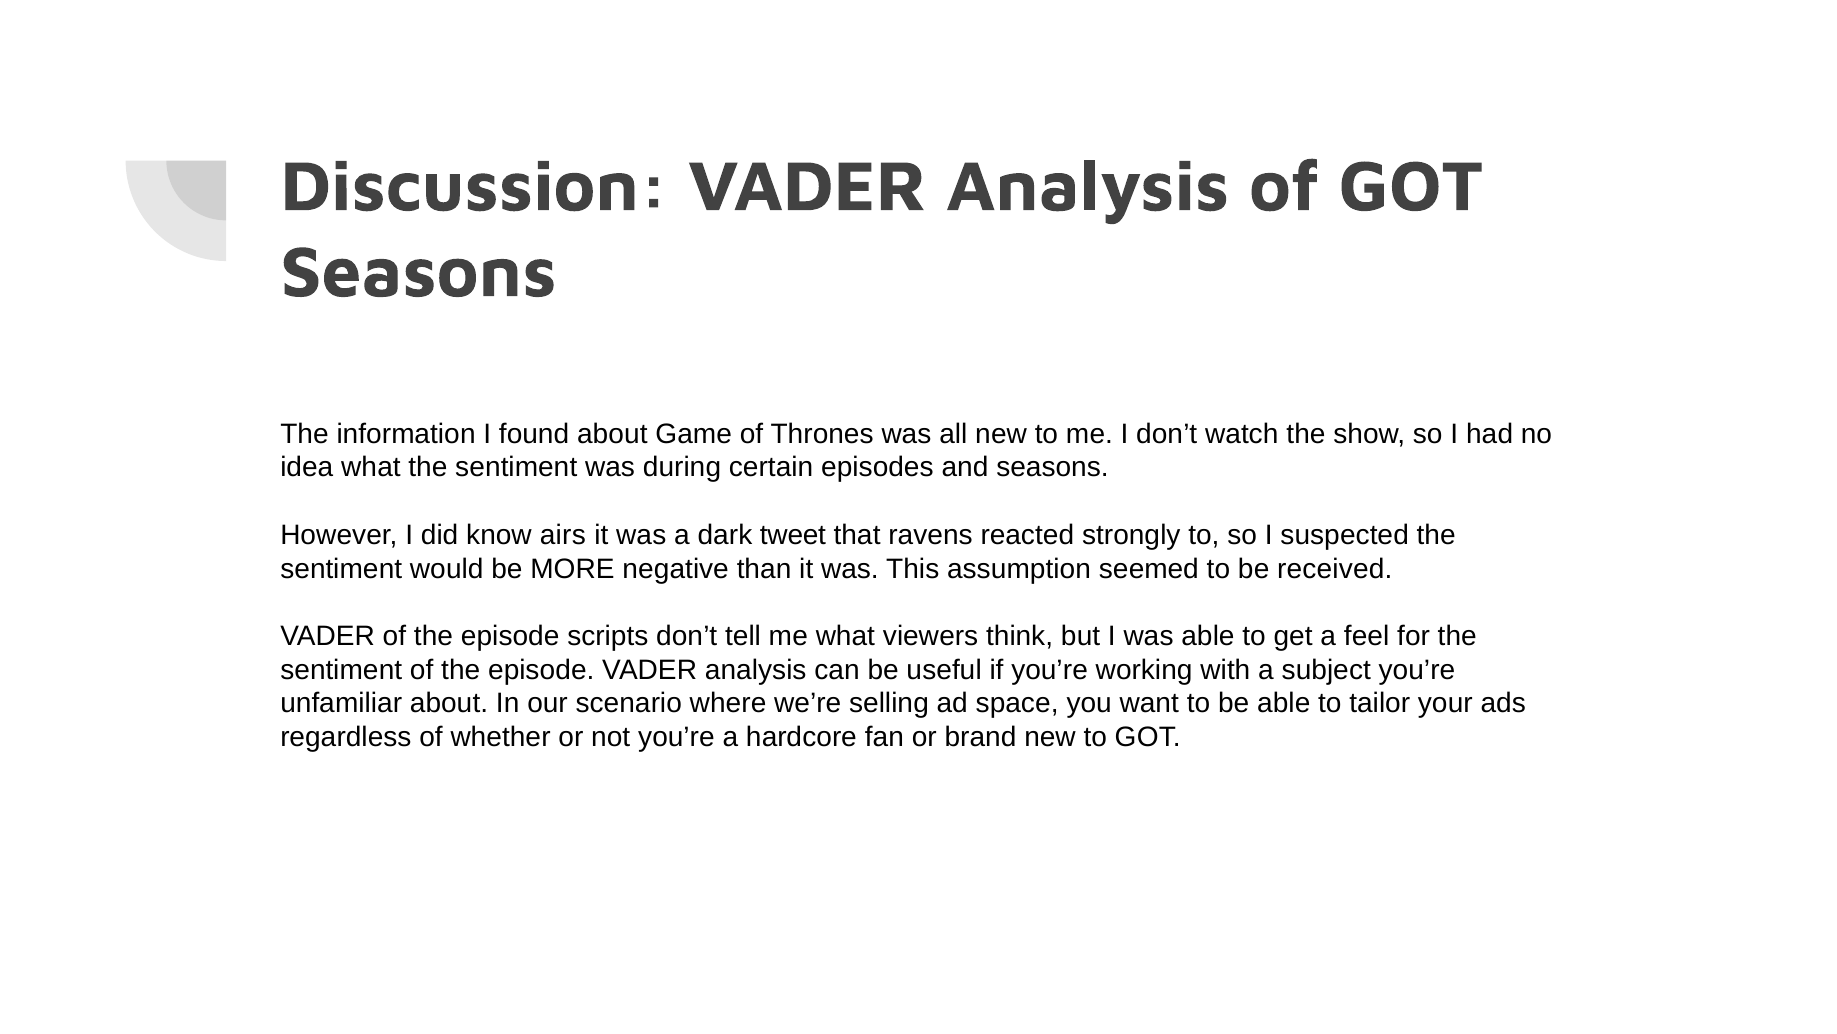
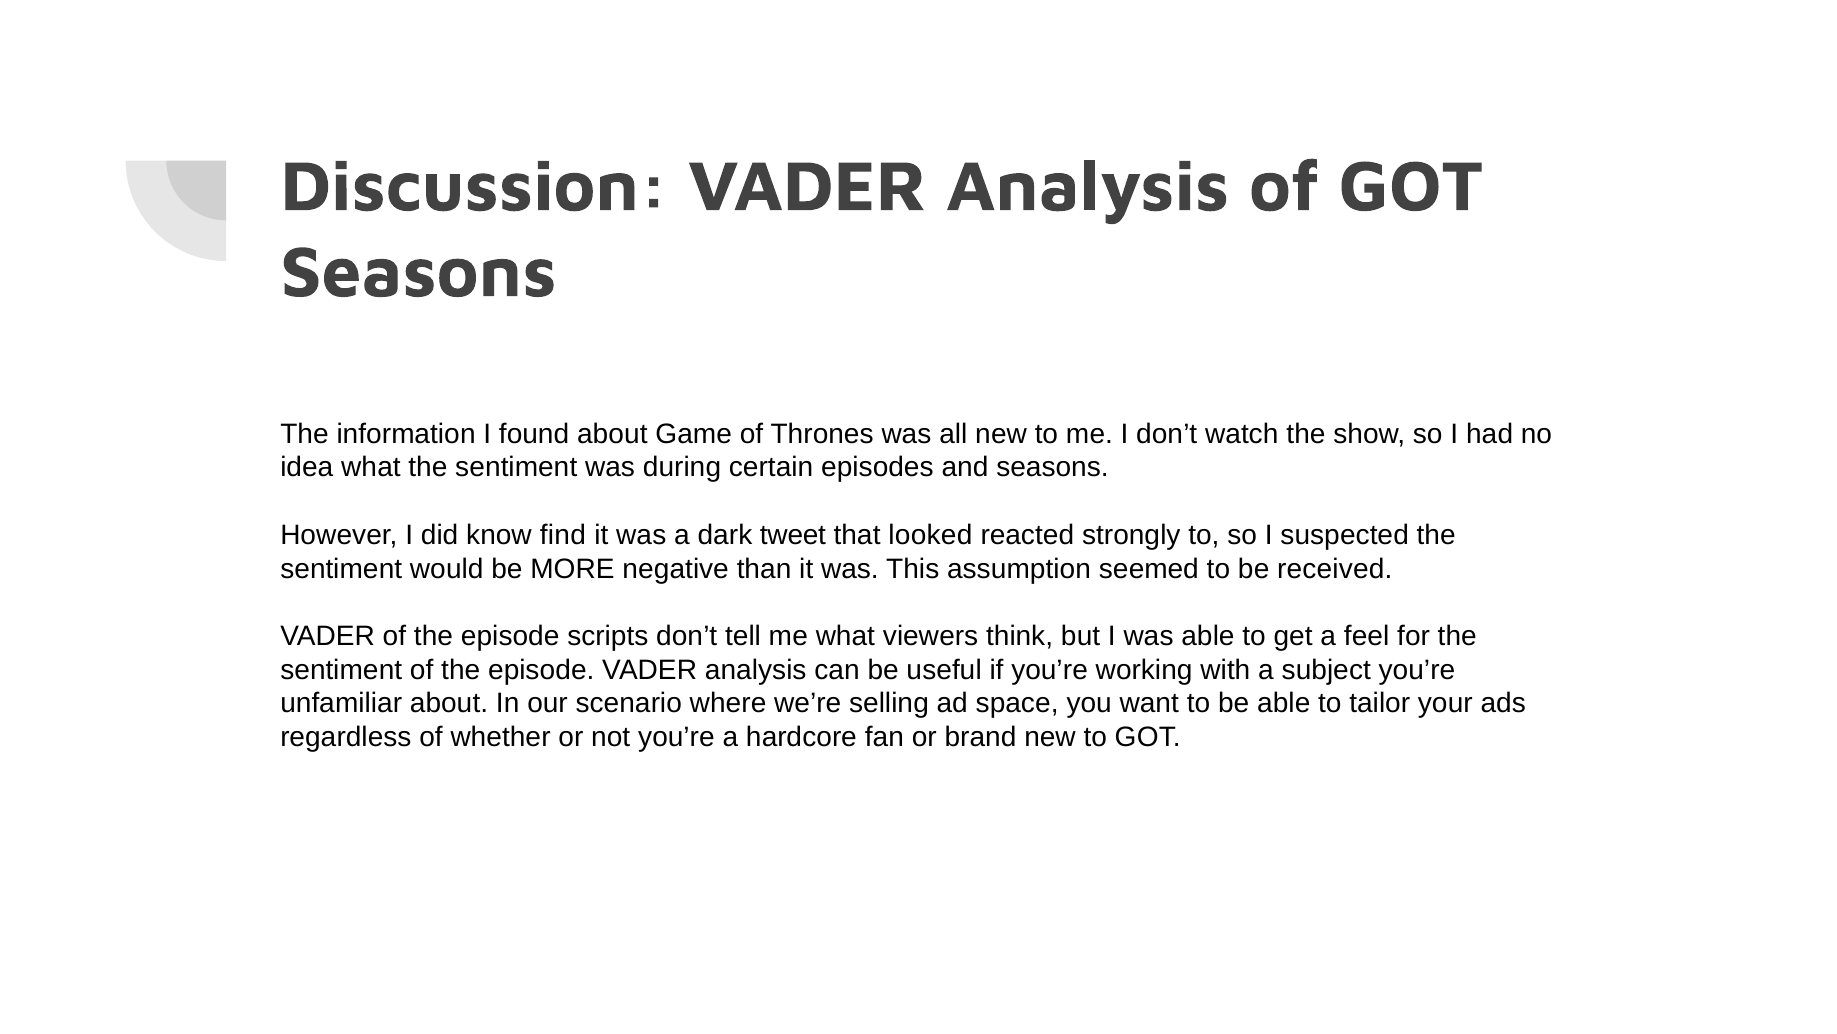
airs: airs -> find
ravens: ravens -> looked
